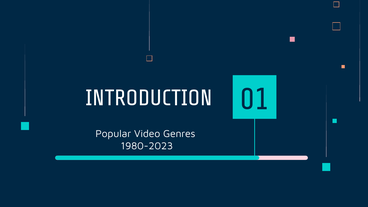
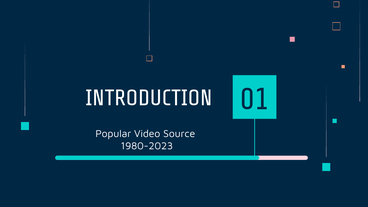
Genres: Genres -> Source
